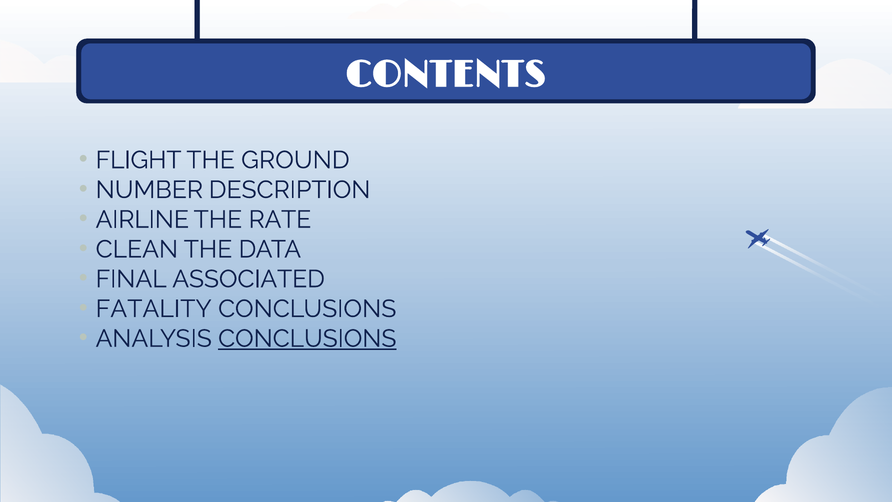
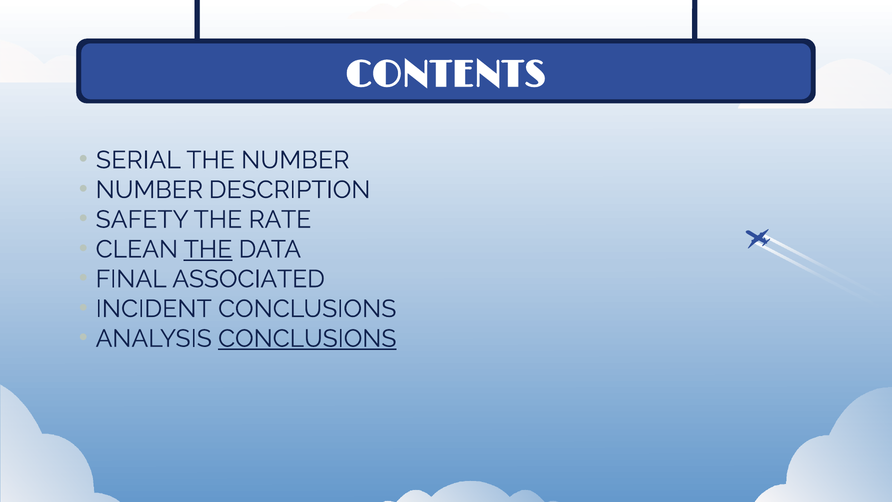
FLIGHT: FLIGHT -> SERIAL
THE GROUND: GROUND -> NUMBER
AIRLINE: AIRLINE -> SAFETY
THE at (208, 249) underline: none -> present
FATALITY: FATALITY -> INCIDENT
